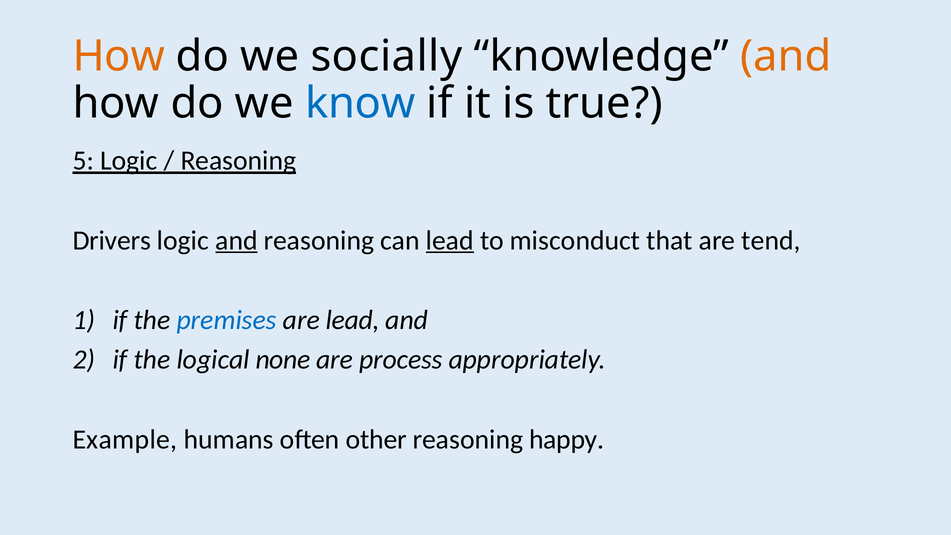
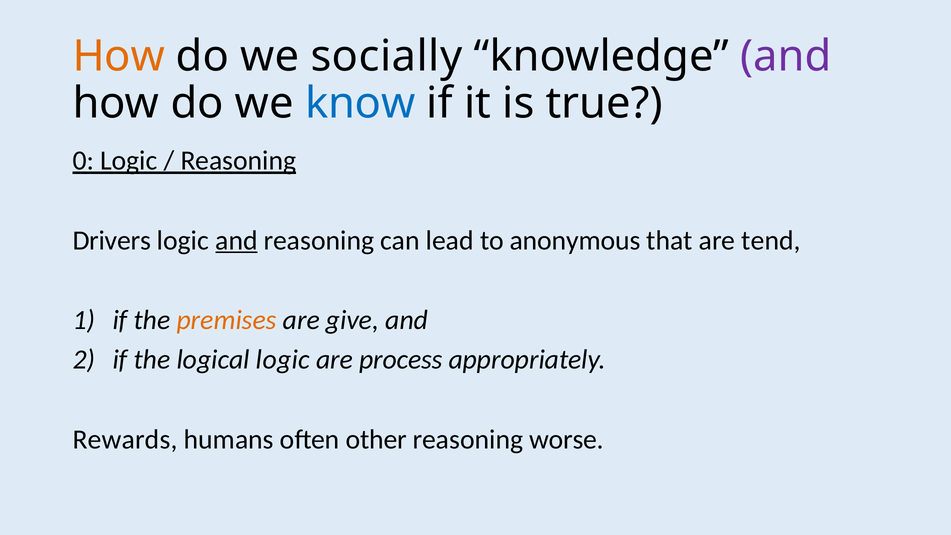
and at (786, 56) colour: orange -> purple
5: 5 -> 0
lead at (450, 240) underline: present -> none
misconduct: misconduct -> anonymous
premises colour: blue -> orange
are lead: lead -> give
logical none: none -> logic
Example: Example -> Rewards
happy: happy -> worse
